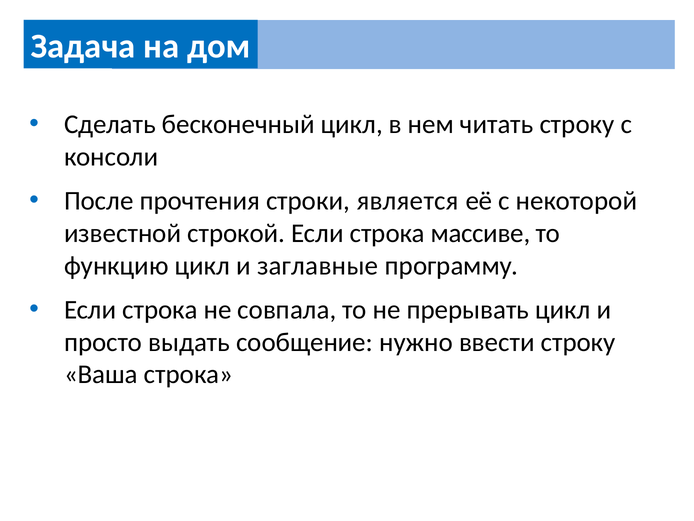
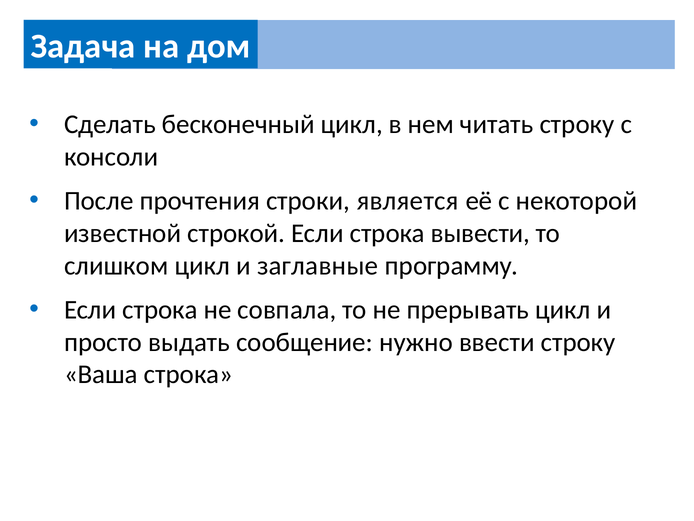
массиве: массиве -> вывести
функцию: функцию -> слишком
